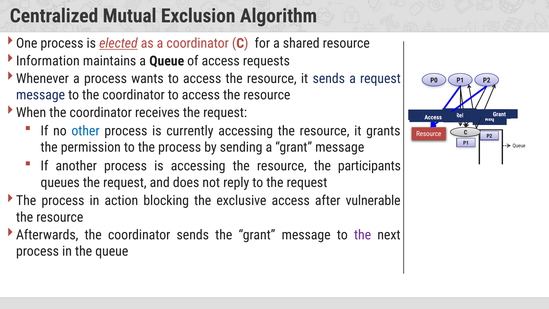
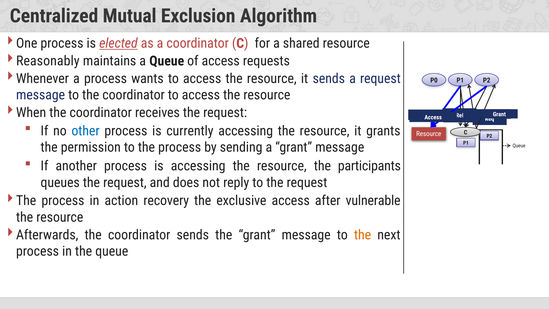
Information: Information -> Reasonably
blocking: blocking -> recovery
the at (363, 235) colour: purple -> orange
